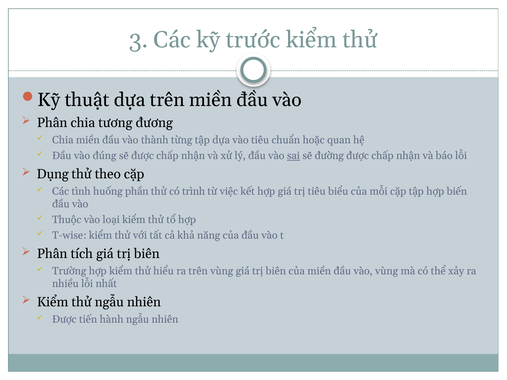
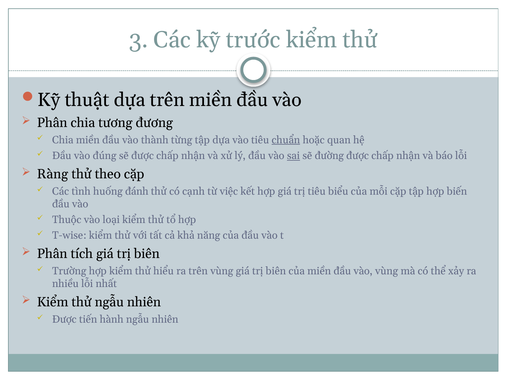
chuẩn underline: none -> present
Dụng: Dụng -> Ràng
phần: phần -> đánh
trình: trình -> cạnh
